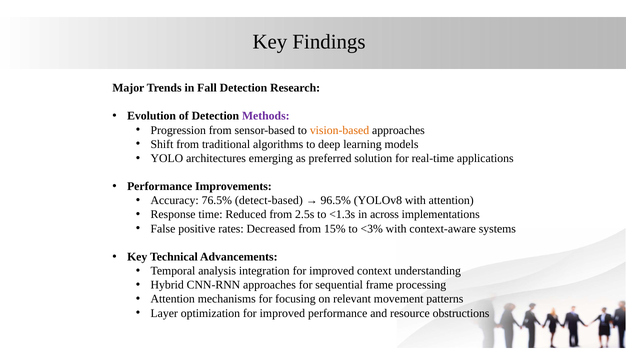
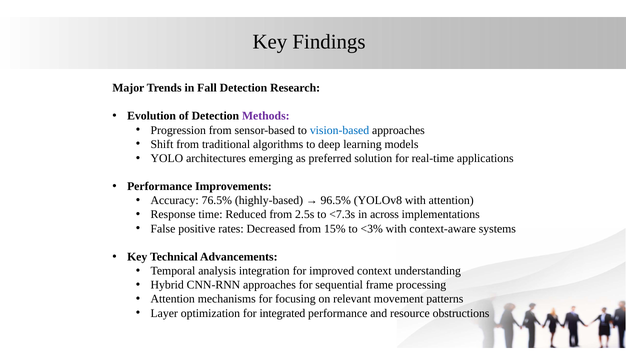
vision-based colour: orange -> blue
detect-based: detect-based -> highly-based
<1.3s: <1.3s -> <7.3s
optimization for improved: improved -> integrated
